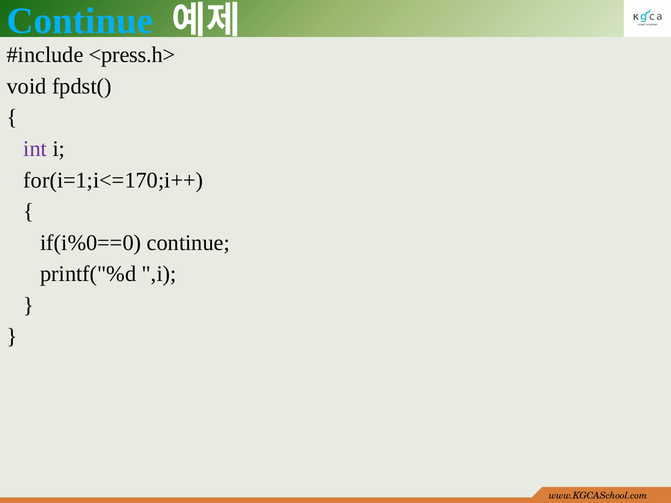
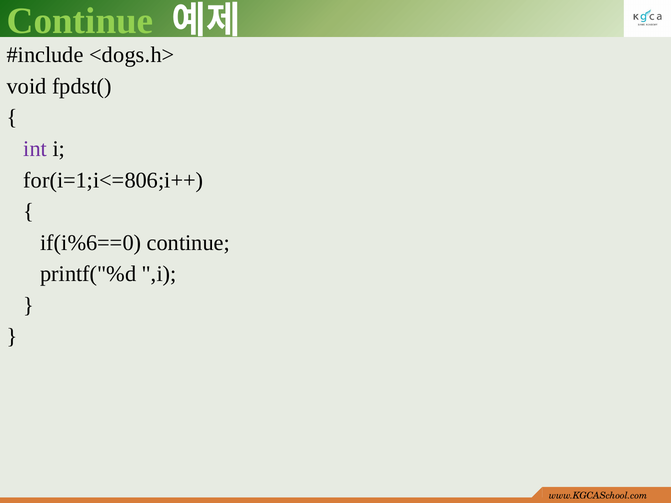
Continue at (80, 21) colour: light blue -> light green
<press.h>: <press.h> -> <dogs.h>
for(i=1;i<=170;i++: for(i=1;i<=170;i++ -> for(i=1;i<=806;i++
if(i%0==0: if(i%0==0 -> if(i%6==0
